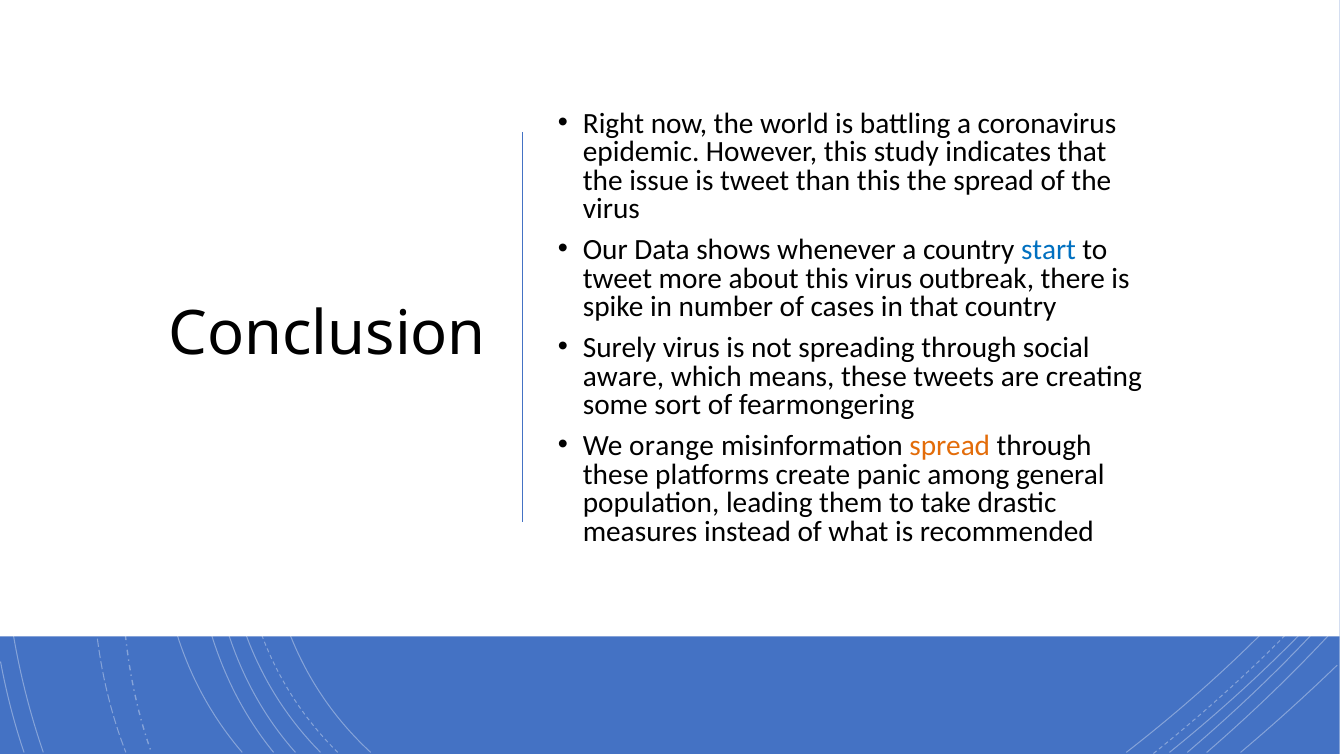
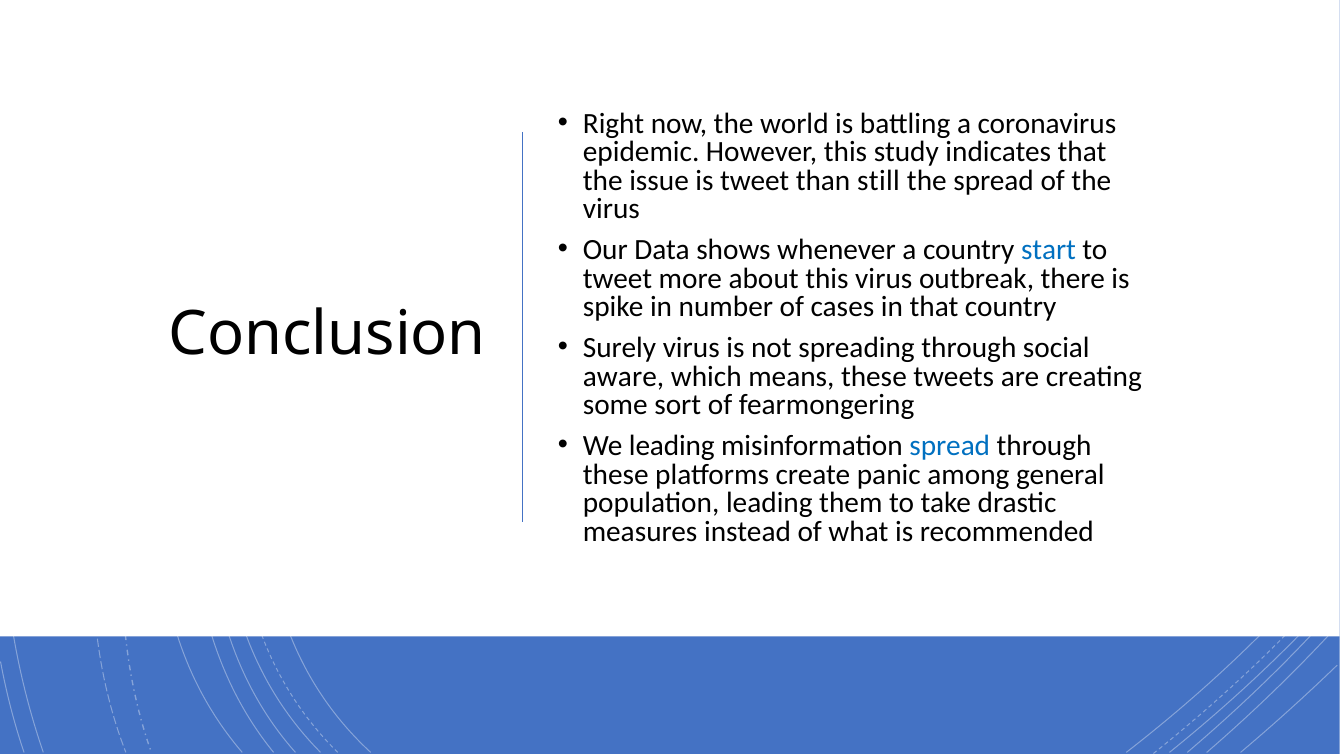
than this: this -> still
We orange: orange -> leading
spread at (950, 446) colour: orange -> blue
